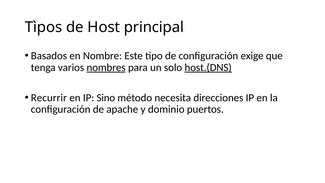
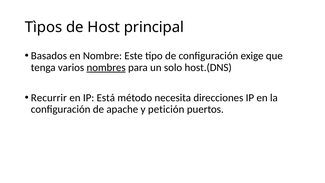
host.(DNS underline: present -> none
Sino: Sino -> Está
dominio: dominio -> petición
